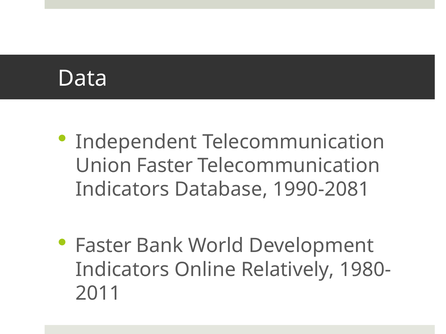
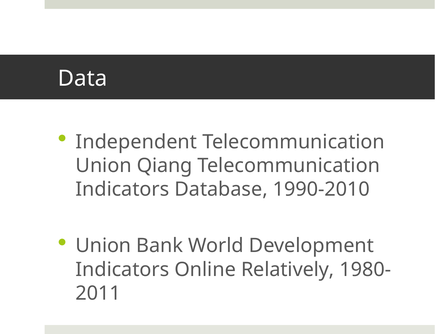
Union Faster: Faster -> Qiang
1990-2081: 1990-2081 -> 1990-2010
Faster at (103, 246): Faster -> Union
